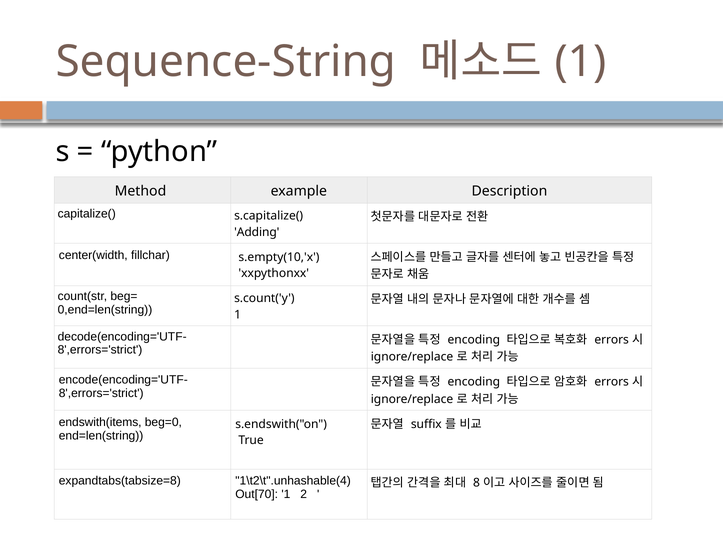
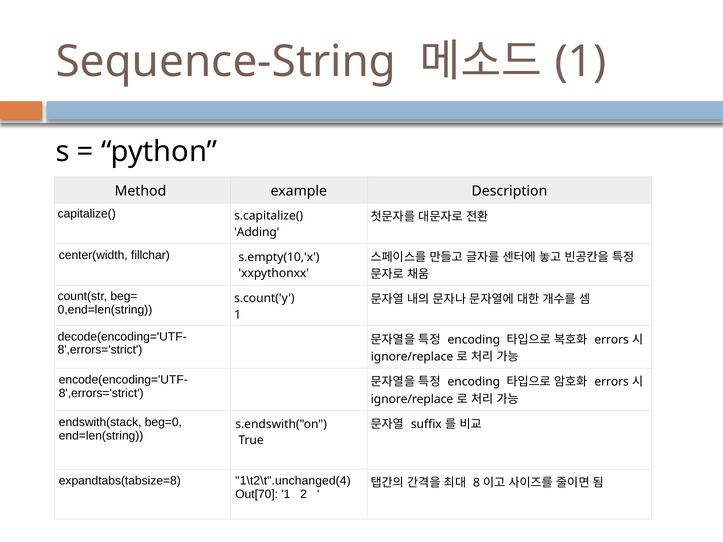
endswith(items: endswith(items -> endswith(stack
1\t2\t".unhashable(4: 1\t2\t".unhashable(4 -> 1\t2\t".unchanged(4
